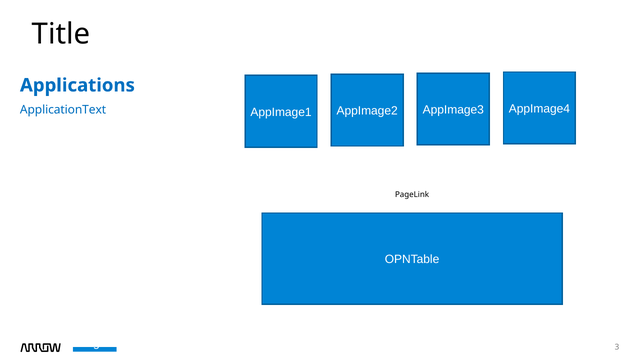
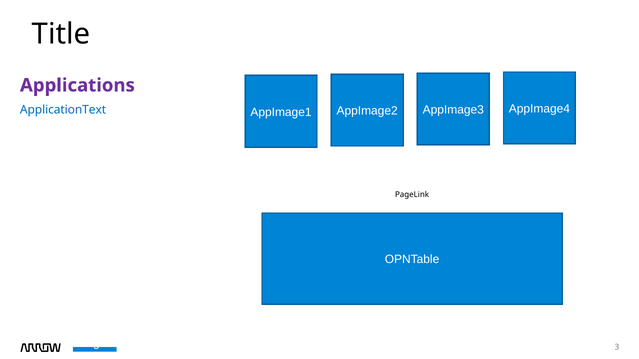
Applications colour: blue -> purple
